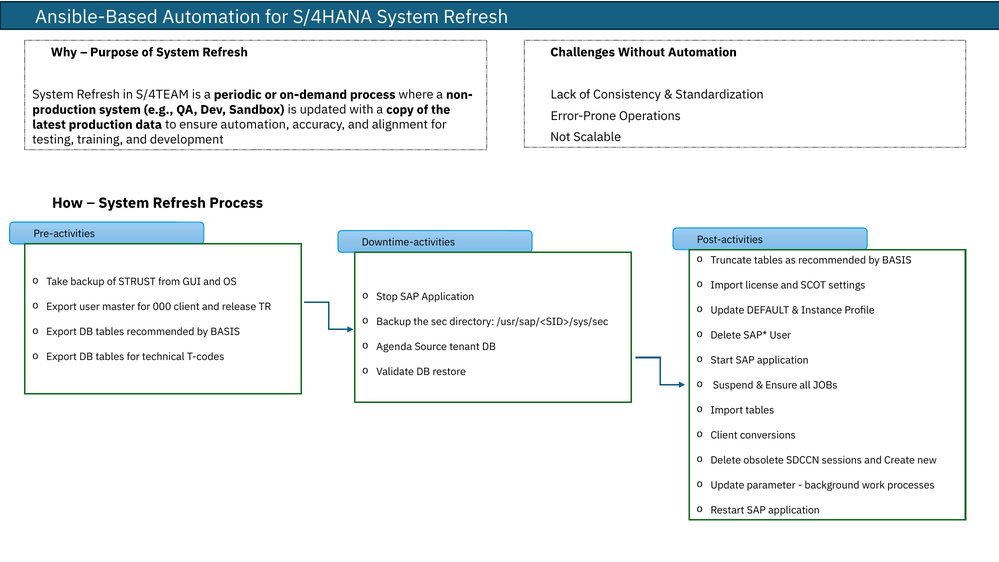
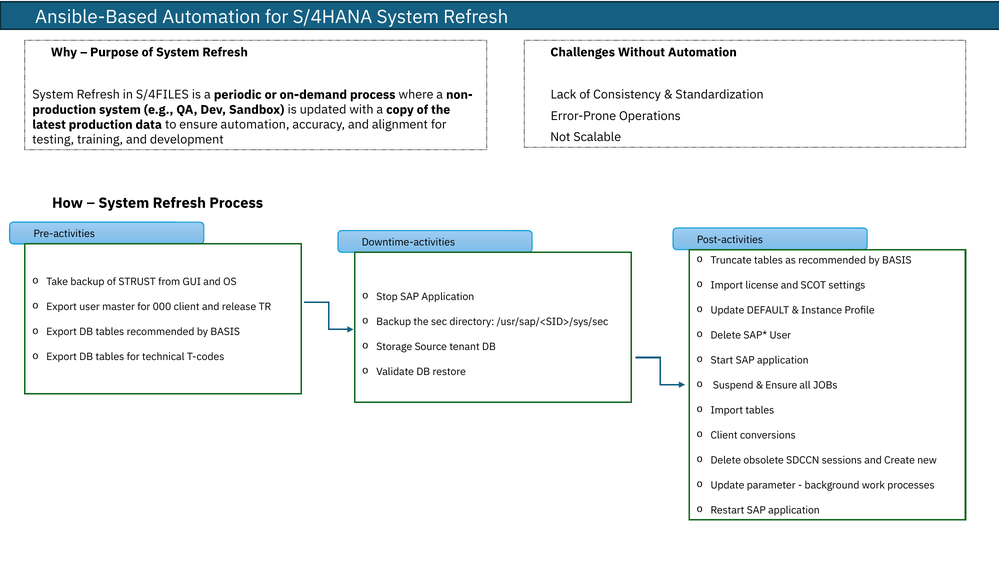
S/4TEAM: S/4TEAM -> S/4FILES
Agenda: Agenda -> Storage
